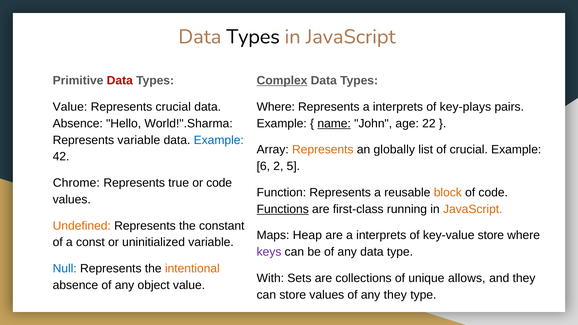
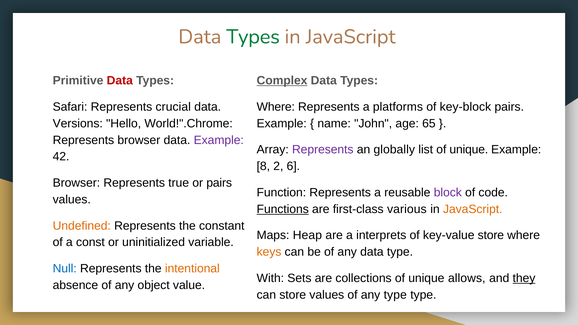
Types at (253, 37) colour: black -> green
Value at (70, 107): Value -> Safari
Represents a interprets: interprets -> platforms
key-plays: key-plays -> key-block
Absence at (78, 124): Absence -> Versions
World!".Sharma: World!".Sharma -> World!".Chrome
name underline: present -> none
22: 22 -> 65
Represents variable: variable -> browser
Example at (219, 140) colour: blue -> purple
Represents at (323, 150) colour: orange -> purple
list of crucial: crucial -> unique
6: 6 -> 8
5: 5 -> 6
Chrome at (76, 183): Chrome -> Browser
or code: code -> pairs
block colour: orange -> purple
running: running -> various
keys colour: purple -> orange
they at (524, 278) underline: none -> present
any they: they -> type
